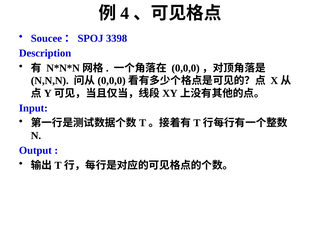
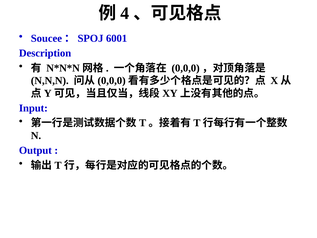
3398: 3398 -> 6001
